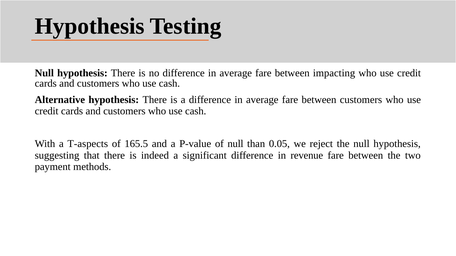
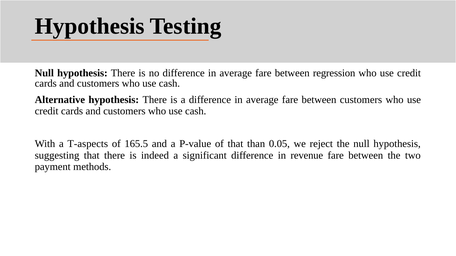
impacting: impacting -> regression
of null: null -> that
